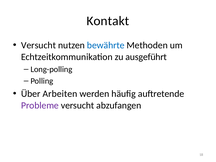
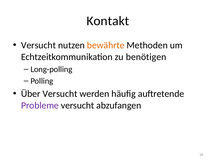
bewährte colour: blue -> orange
ausgeführt: ausgeführt -> benötigen
Über Arbeiten: Arbeiten -> Versucht
